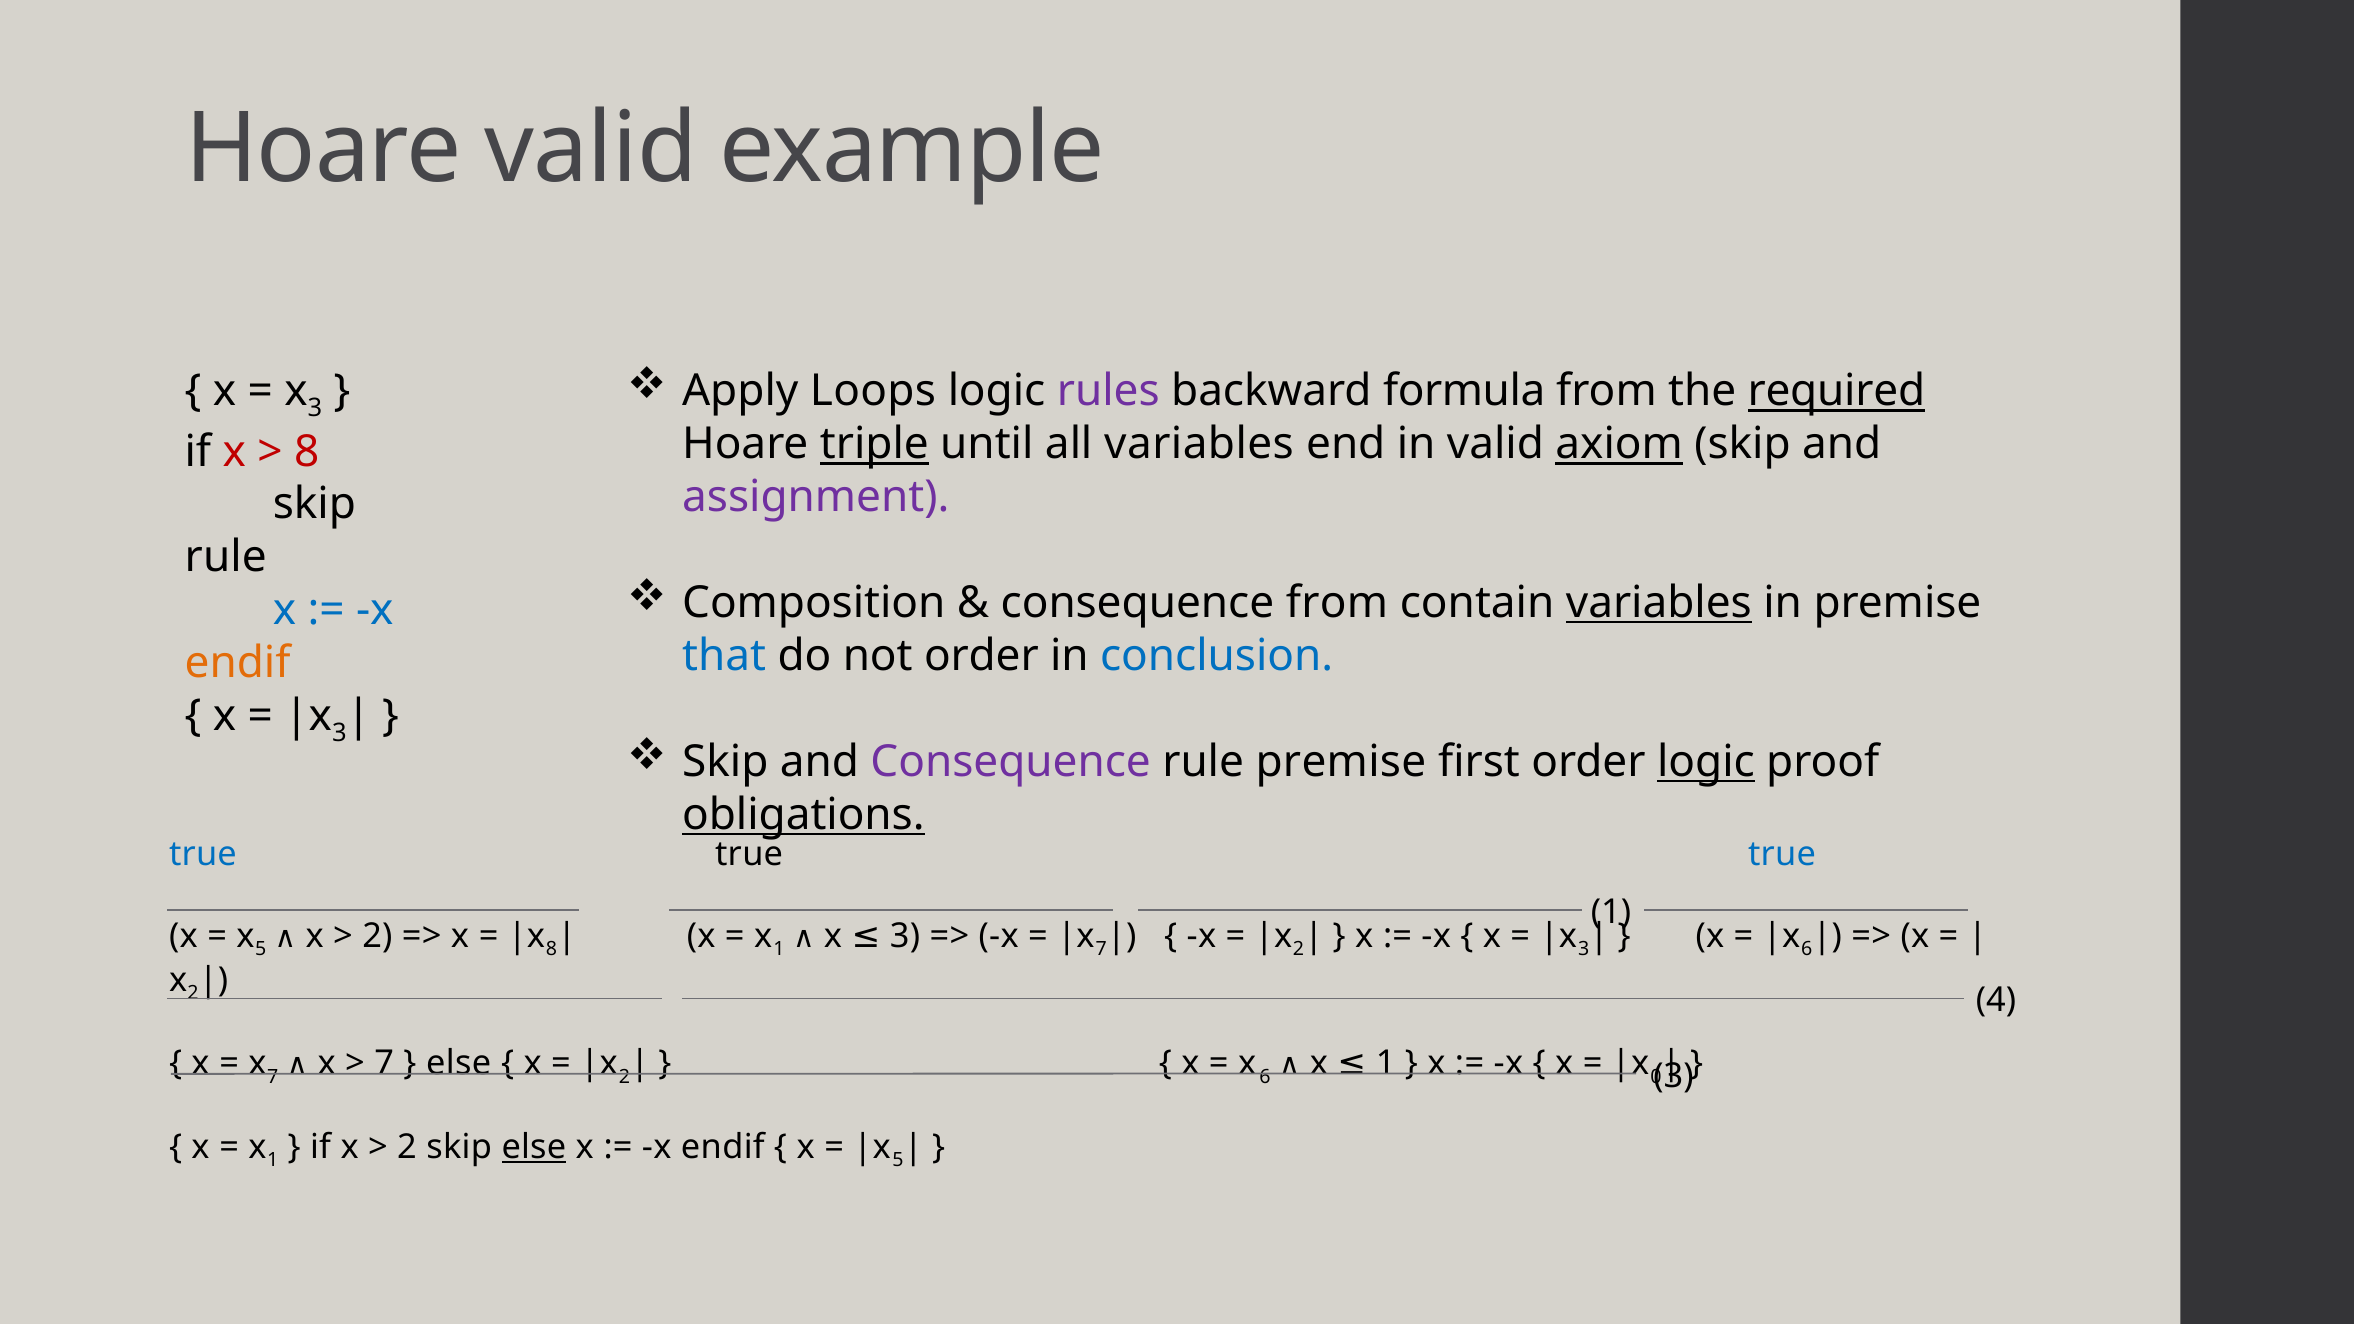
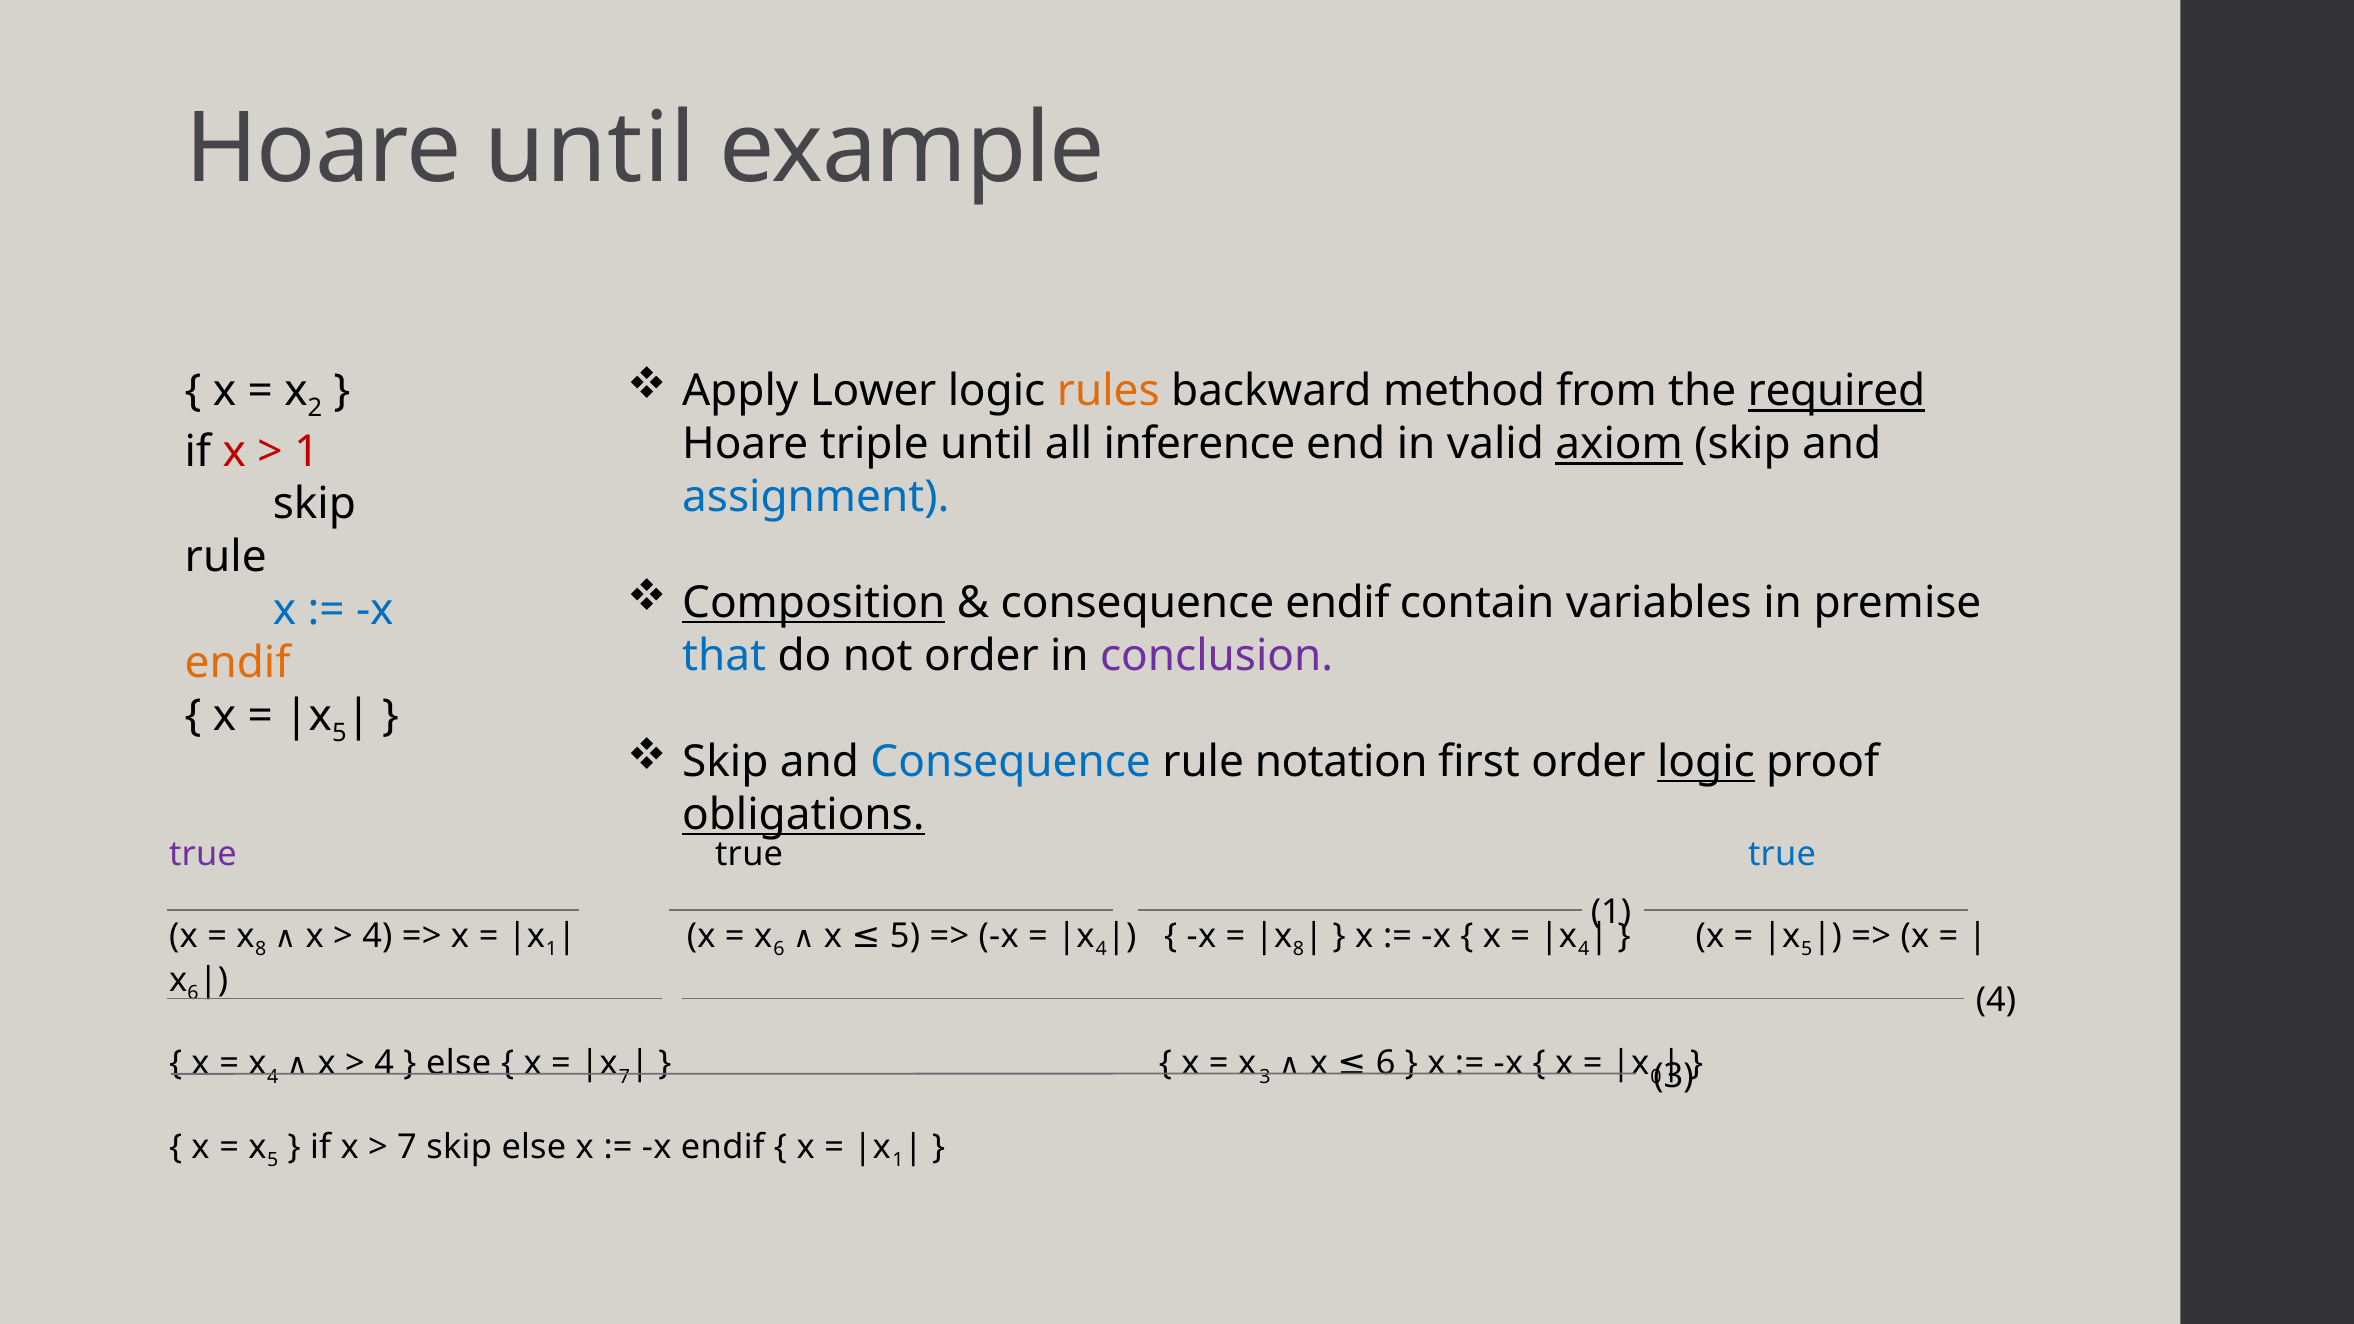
Hoare valid: valid -> until
Loops: Loops -> Lower
rules colour: purple -> orange
formula: formula -> method
3 at (315, 408): 3 -> 2
triple underline: present -> none
all variables: variables -> inference
8 at (307, 451): 8 -> 1
assignment colour: purple -> blue
Composition underline: none -> present
consequence from: from -> endif
variables at (1659, 603) underline: present -> none
conclusion colour: blue -> purple
3 at (339, 733): 3 -> 5
Consequence at (1011, 762) colour: purple -> blue
rule premise: premise -> notation
true at (203, 854) colour: blue -> purple
7 at (1101, 949): 7 -> 4
2 at (1299, 949): 2 -> 8
3 at (1584, 949): 3 -> 4
6 at (1807, 949): 6 -> 5
x 5: 5 -> 8
2 at (377, 936): 2 -> 4
8 at (552, 949): 8 -> 1
1 at (779, 949): 1 -> 6
3 at (905, 936): 3 -> 5
2 at (193, 993): 2 -> 6
x 7: 7 -> 4
7 at (384, 1064): 7 -> 4
2 at (624, 1077): 2 -> 7
x 6: 6 -> 3
1 at (1386, 1064): 1 -> 6
1 at (273, 1160): 1 -> 5
2 at (407, 1147): 2 -> 7
else at (534, 1147) underline: present -> none
5 at (898, 1160): 5 -> 1
